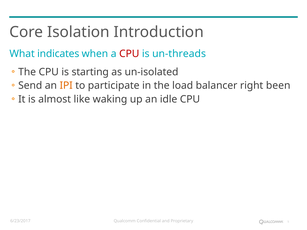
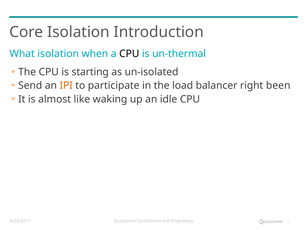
What indicates: indicates -> isolation
CPU at (129, 54) colour: red -> black
un-threads: un-threads -> un-thermal
